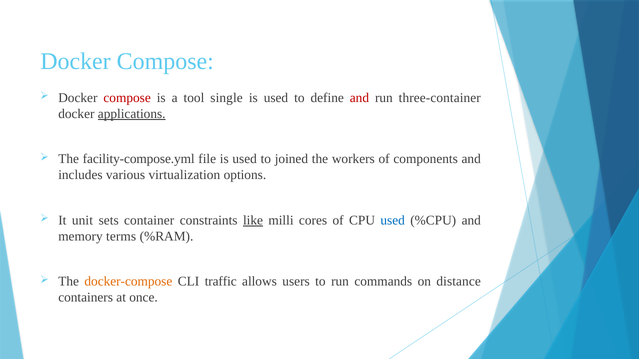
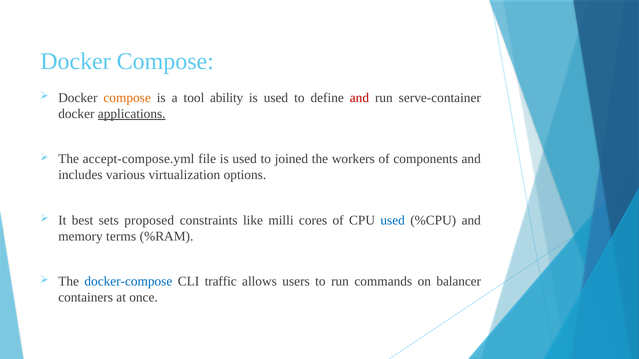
compose at (127, 98) colour: red -> orange
single: single -> ability
three-container: three-container -> serve-container
facility-compose.yml: facility-compose.yml -> accept-compose.yml
unit: unit -> best
container: container -> proposed
like underline: present -> none
docker-compose colour: orange -> blue
distance: distance -> balancer
